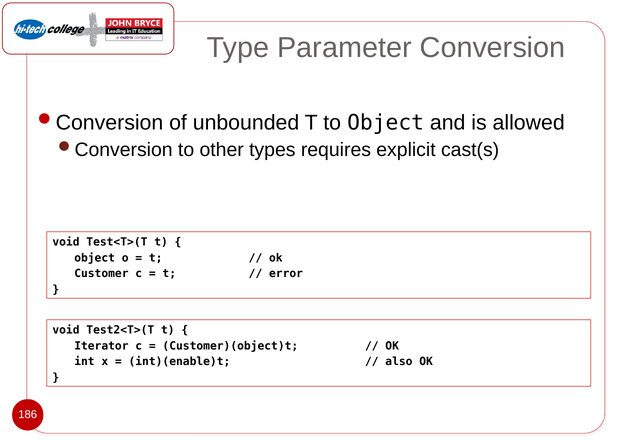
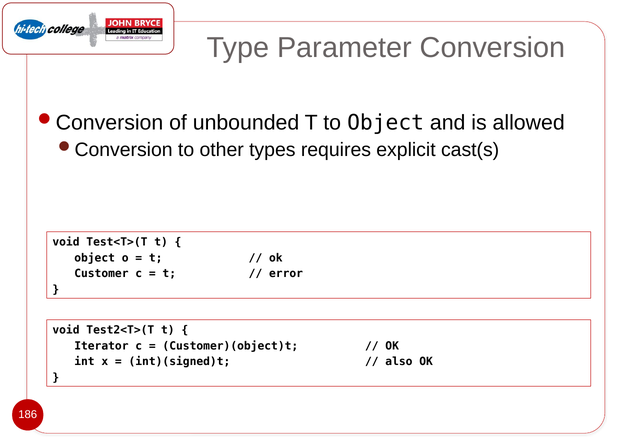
int)(enable)t: int)(enable)t -> int)(signed)t
